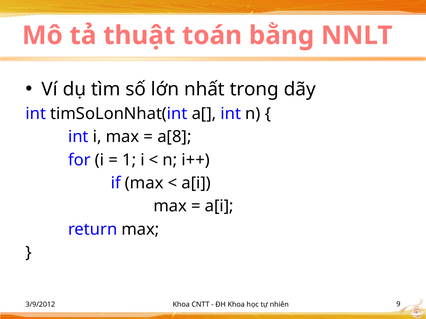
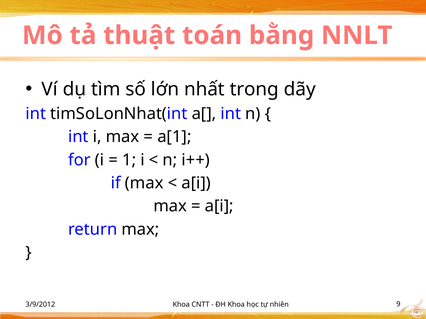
a[8: a[8 -> a[1
